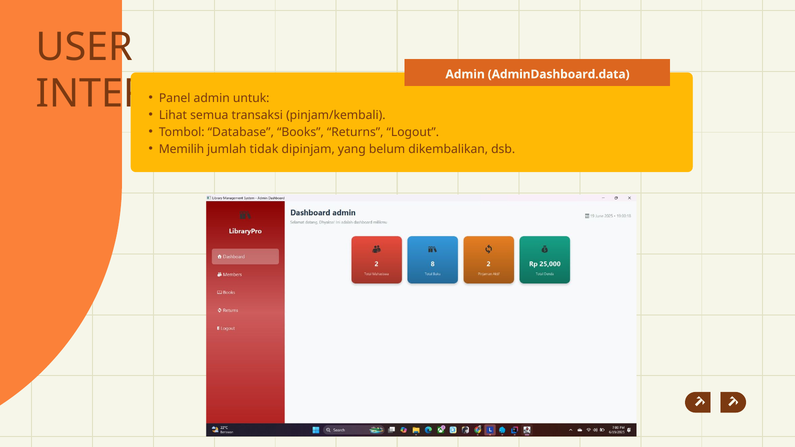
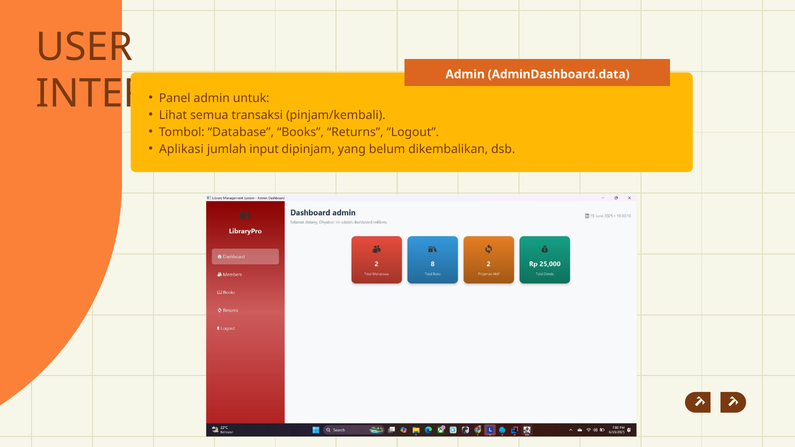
Memilih: Memilih -> Aplikasi
tidak: tidak -> input
